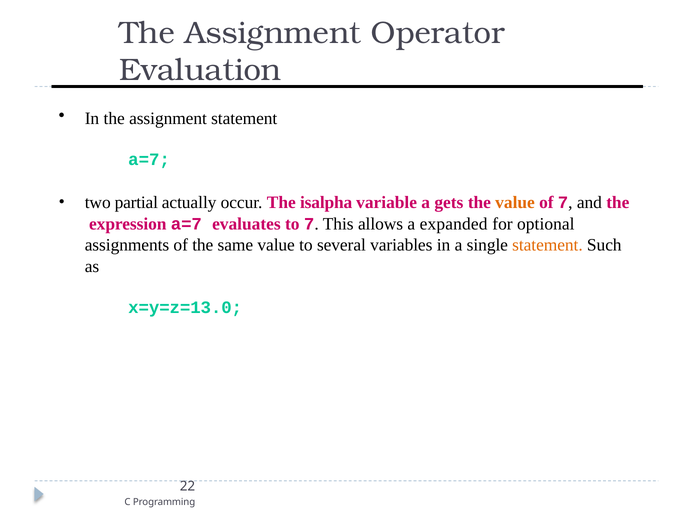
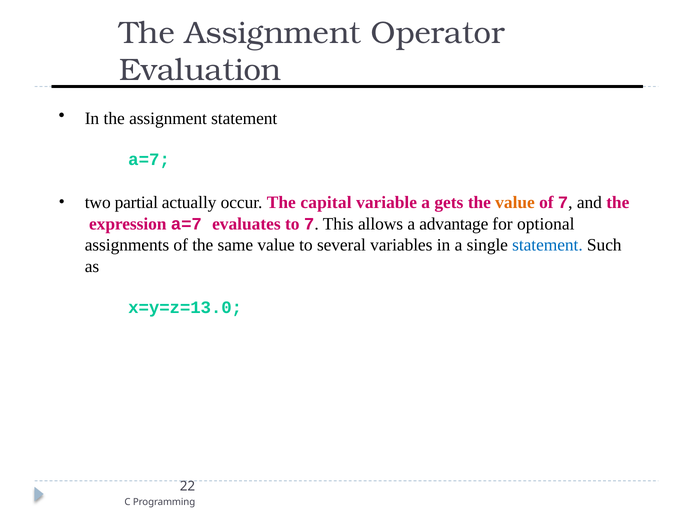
isalpha: isalpha -> capital
expanded: expanded -> advantage
statement at (547, 245) colour: orange -> blue
